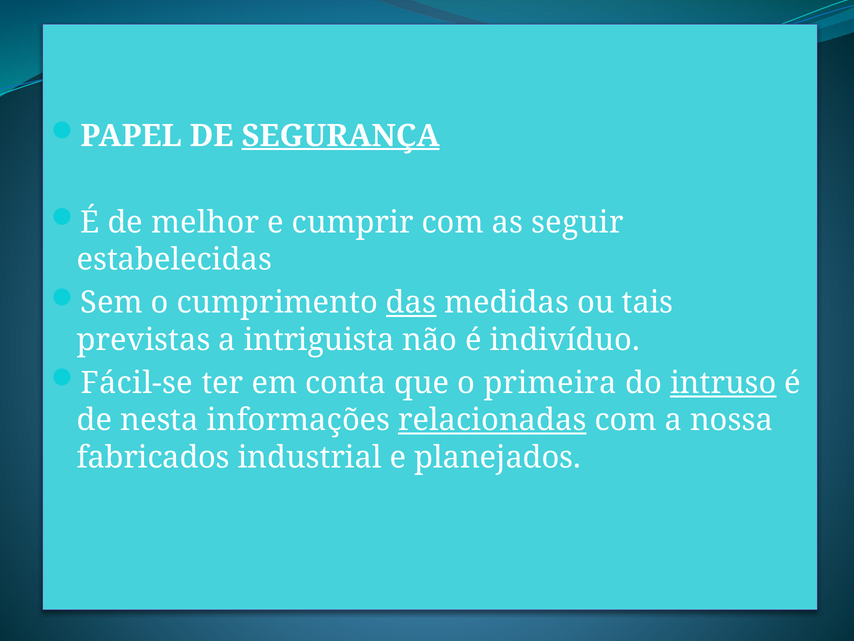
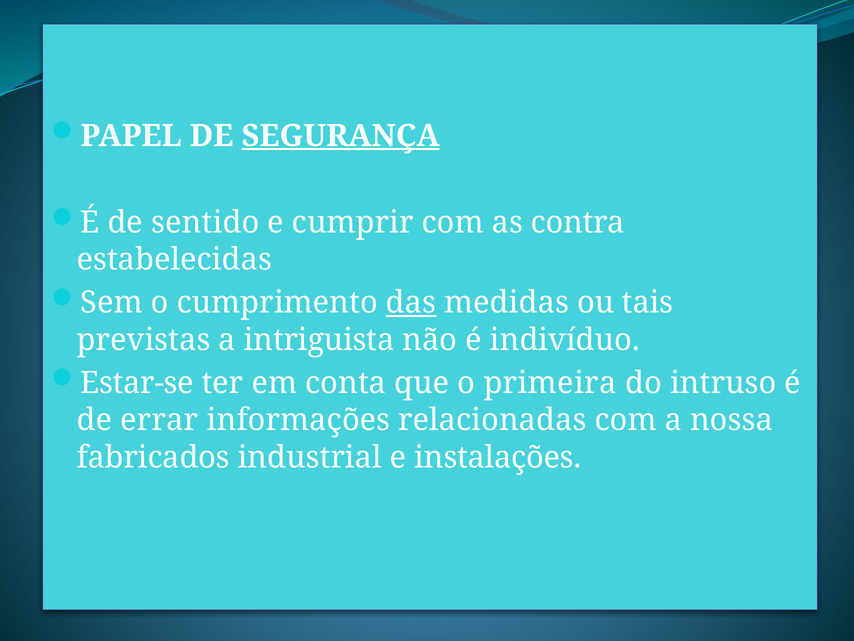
melhor: melhor -> sentido
seguir: seguir -> contra
Fácil-se: Fácil-se -> Estar-se
intruso underline: present -> none
nesta: nesta -> errar
relacionadas underline: present -> none
planejados: planejados -> instalações
